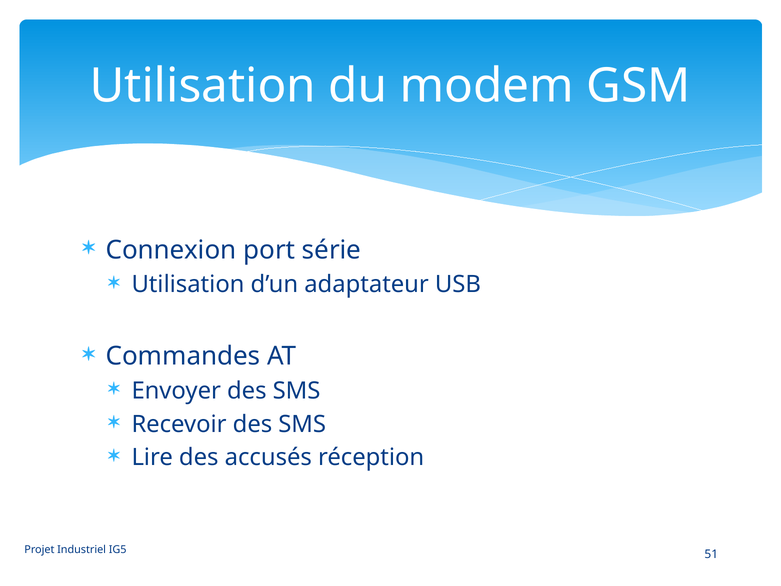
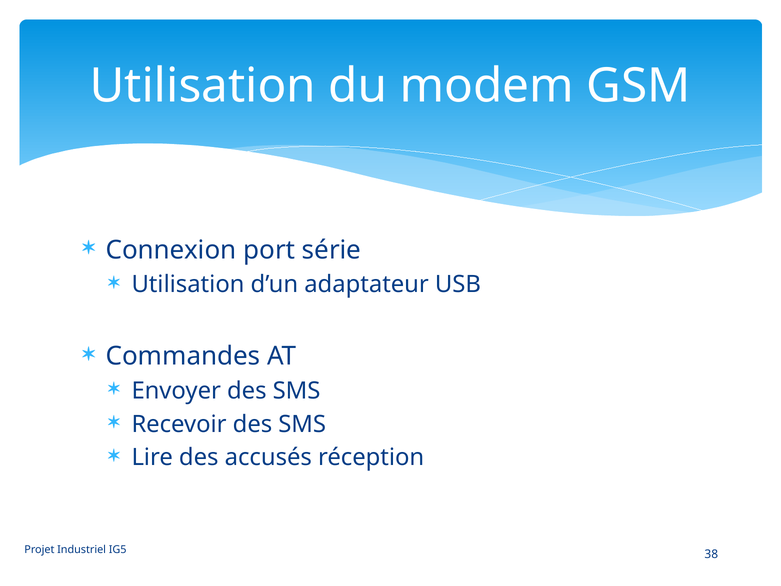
51: 51 -> 38
